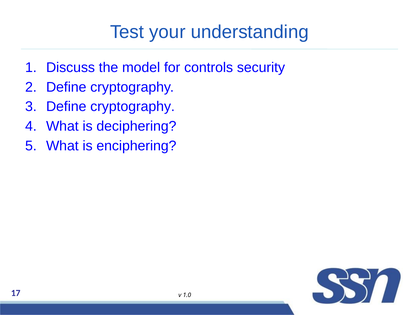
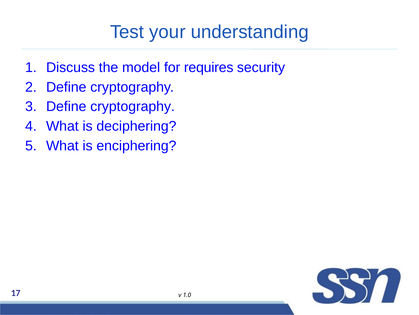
controls: controls -> requires
